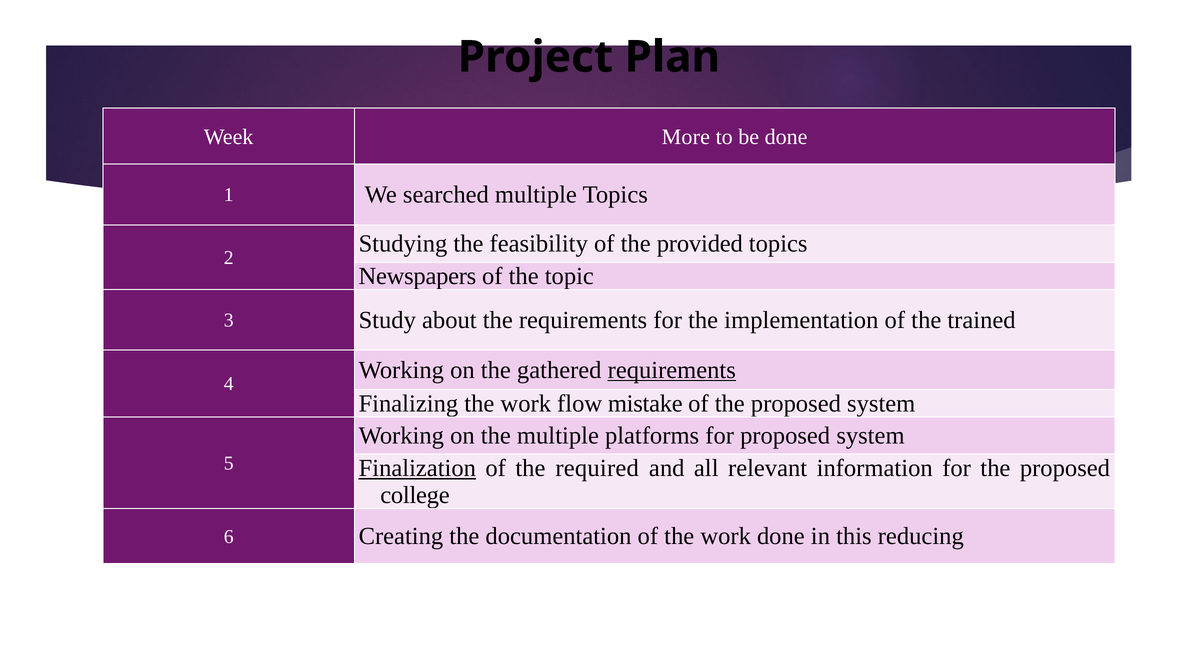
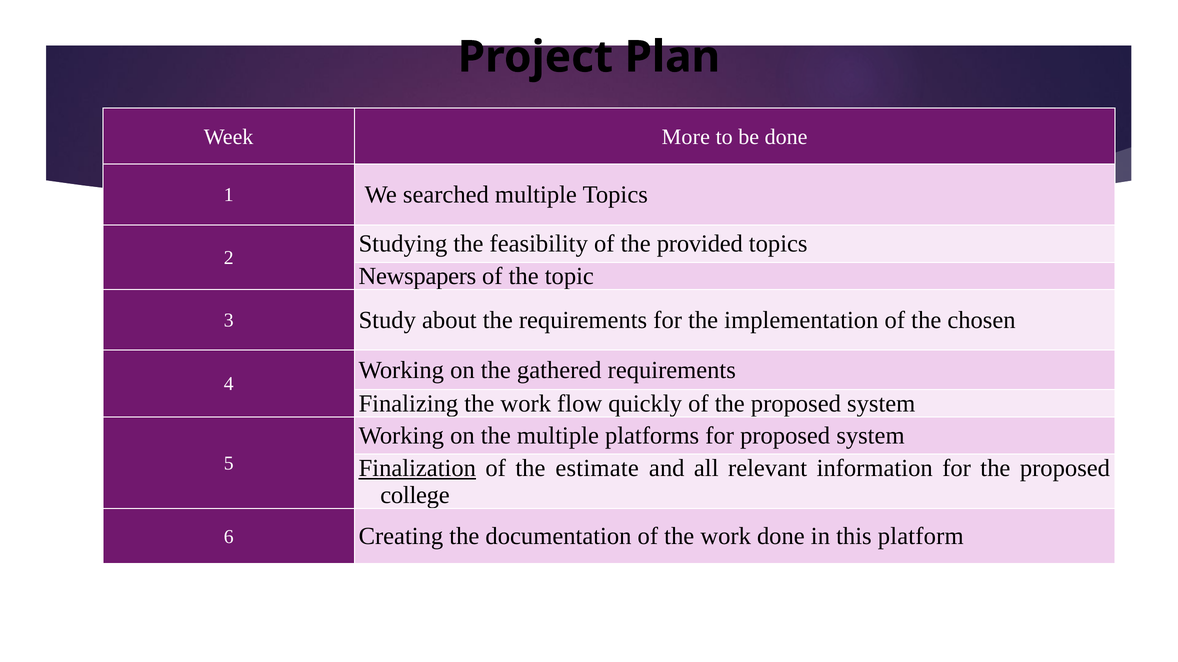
trained: trained -> chosen
requirements at (672, 370) underline: present -> none
mistake: mistake -> quickly
required: required -> estimate
reducing: reducing -> platform
